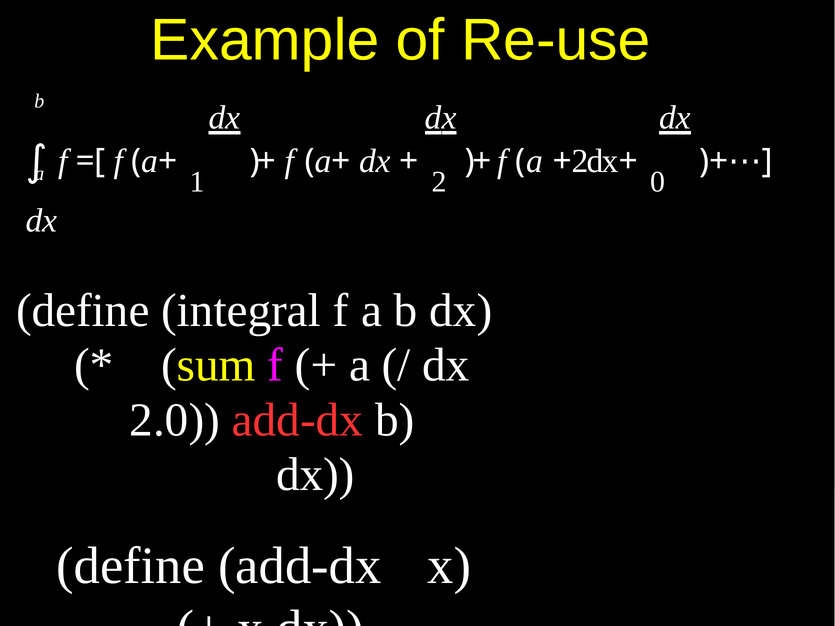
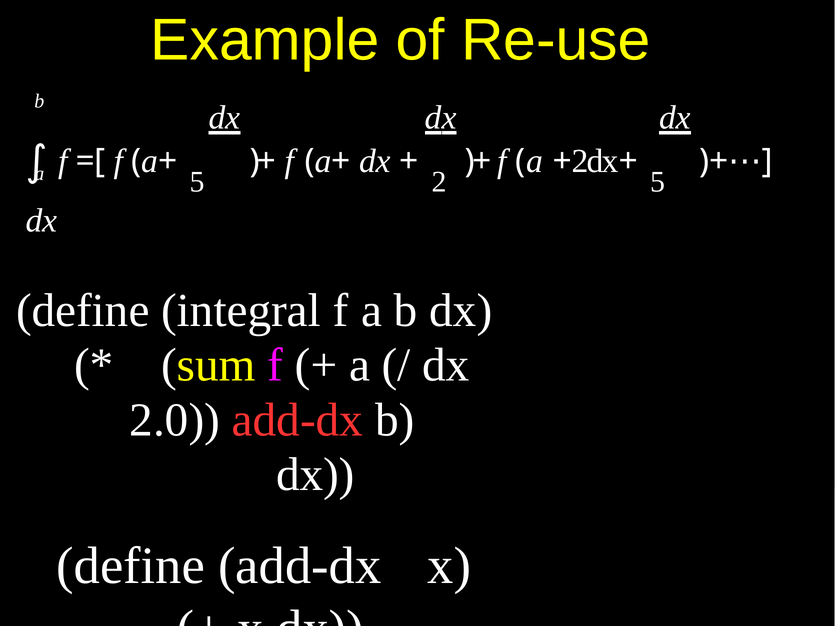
1 at (197, 182): 1 -> 5
0 at (658, 182): 0 -> 5
